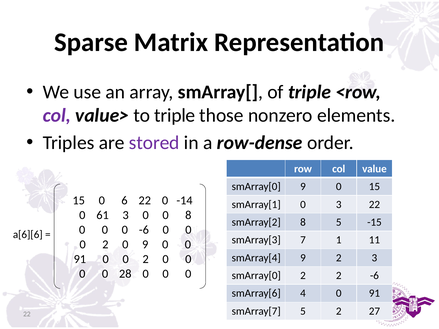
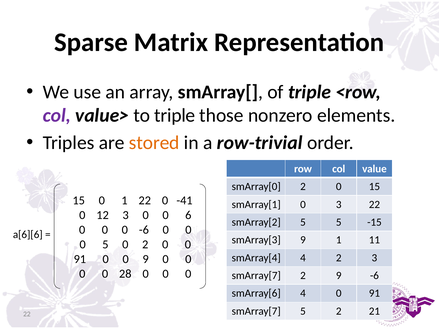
stored colour: purple -> orange
row-dense: row-dense -> row-trivial
smArray[0 9: 9 -> 2
0 6: 6 -> 1
-14: -14 -> -41
61: 61 -> 12
0 8: 8 -> 6
smArray[2 8: 8 -> 5
smArray[3 7: 7 -> 9
2 at (105, 245): 2 -> 5
0 9: 9 -> 2
smArray[4 9: 9 -> 4
91 0 0 2: 2 -> 9
smArray[0 at (256, 276): smArray[0 -> smArray[7
2 2: 2 -> 9
27: 27 -> 21
